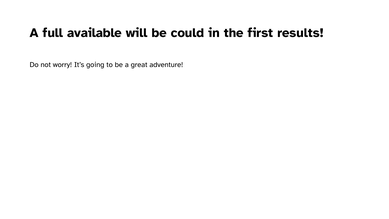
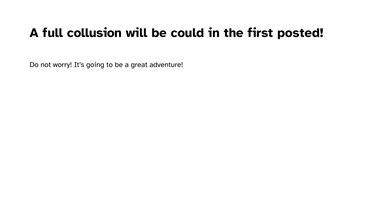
available: available -> collusion
results: results -> posted
